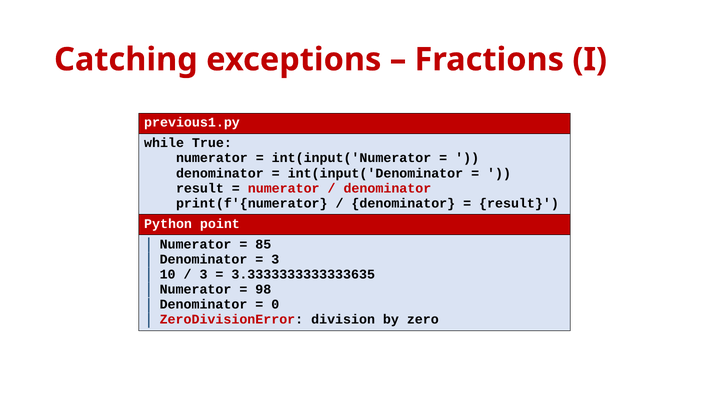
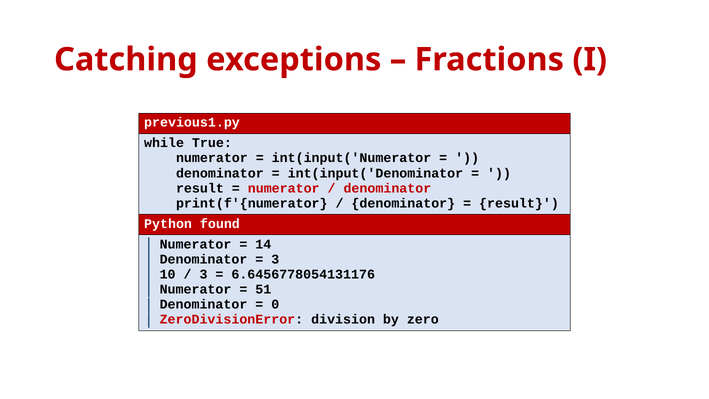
point: point -> found
85: 85 -> 14
3.3333333333333635: 3.3333333333333635 -> 6.6456778054131176
98: 98 -> 51
